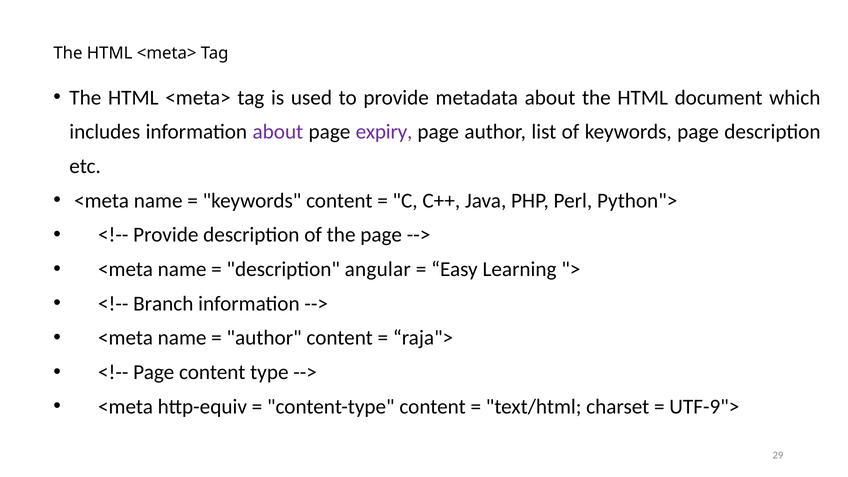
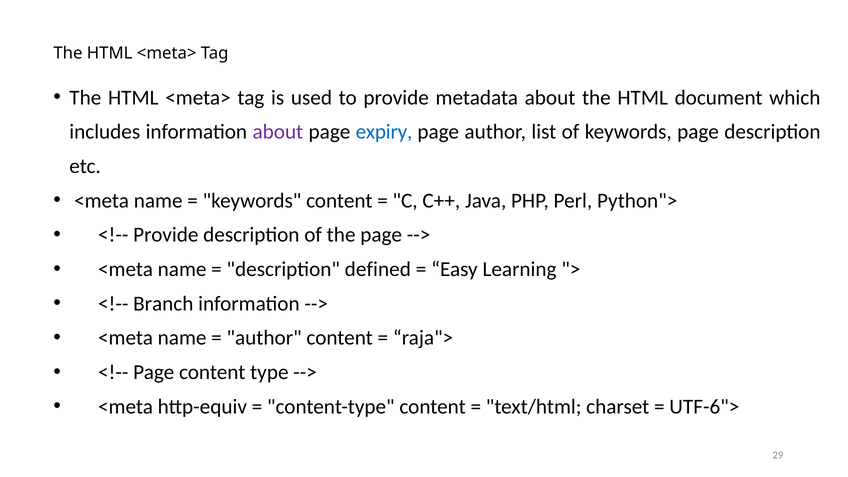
expiry colour: purple -> blue
angular: angular -> defined
UTF-9">: UTF-9"> -> UTF-6">
